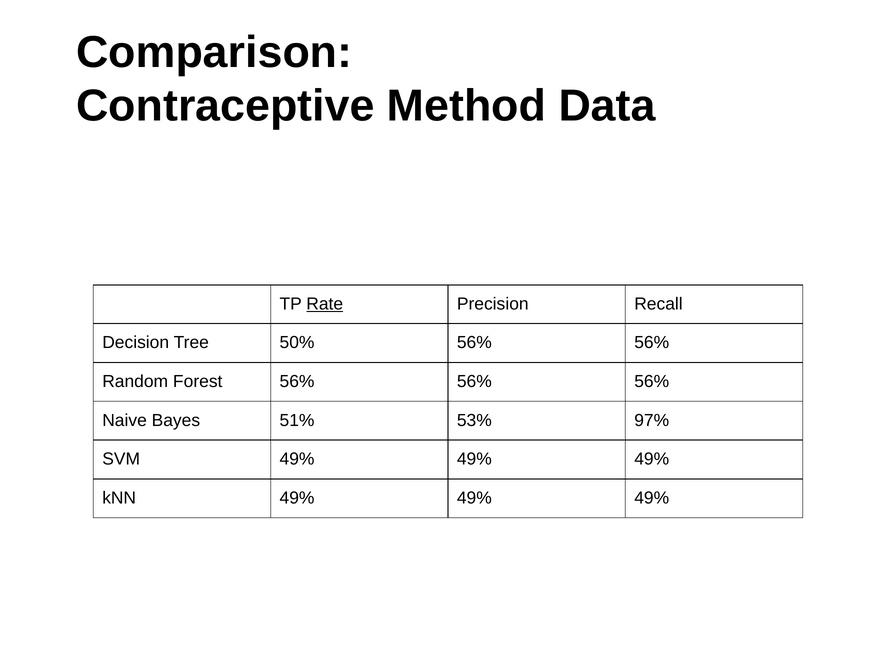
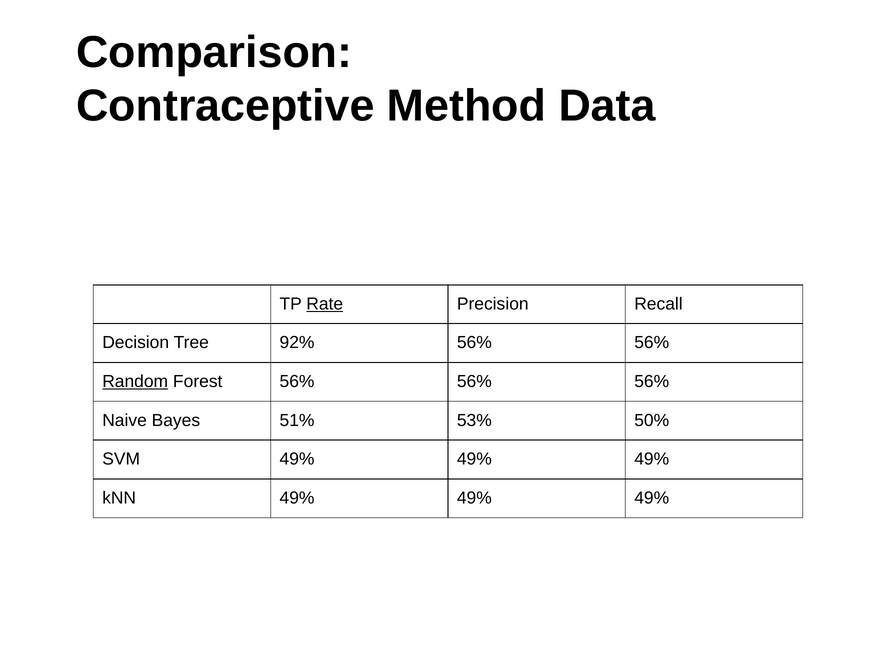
50%: 50% -> 92%
Random underline: none -> present
97%: 97% -> 50%
